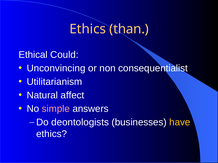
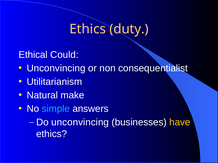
than: than -> duty
affect: affect -> make
simple colour: pink -> light blue
Do deontologists: deontologists -> unconvincing
